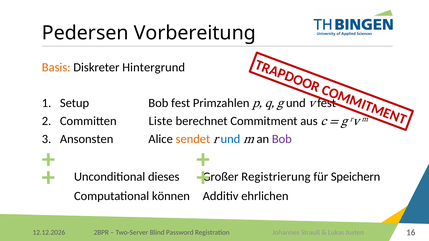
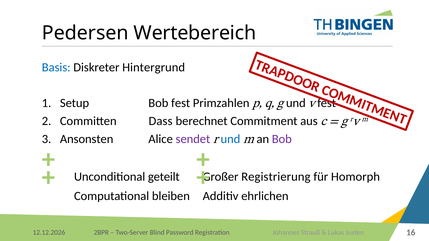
Vorbereitung: Vorbereitung -> Wertebereich
Basis colour: orange -> blue
Liste: Liste -> Dass
sendet colour: orange -> purple
dieses: dieses -> geteilt
Speichern: Speichern -> Homorph
können: können -> bleiben
